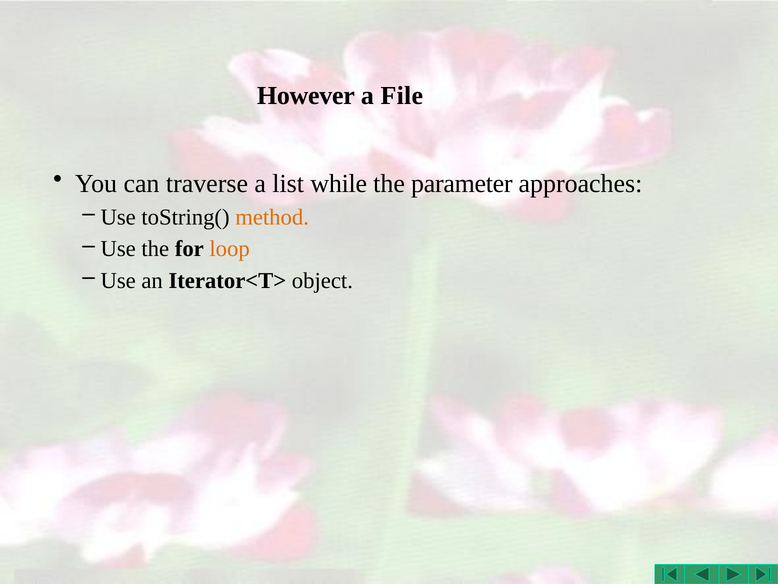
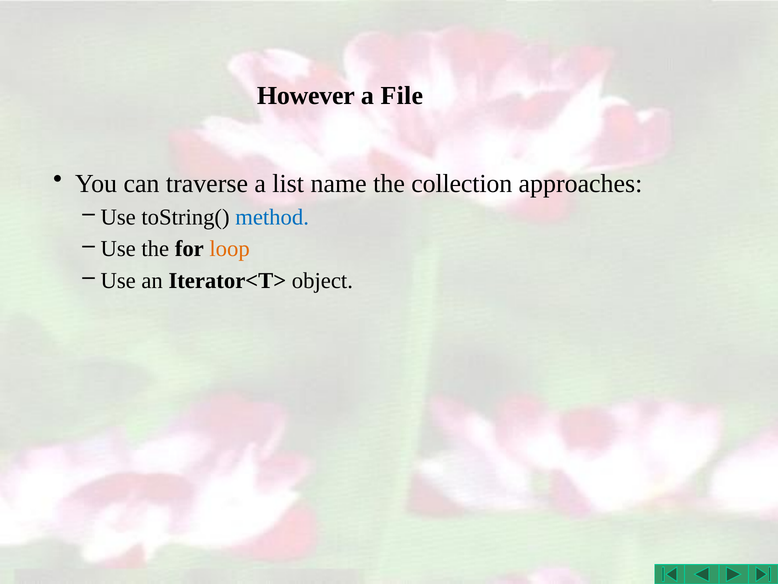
while: while -> name
parameter: parameter -> collection
method colour: orange -> blue
